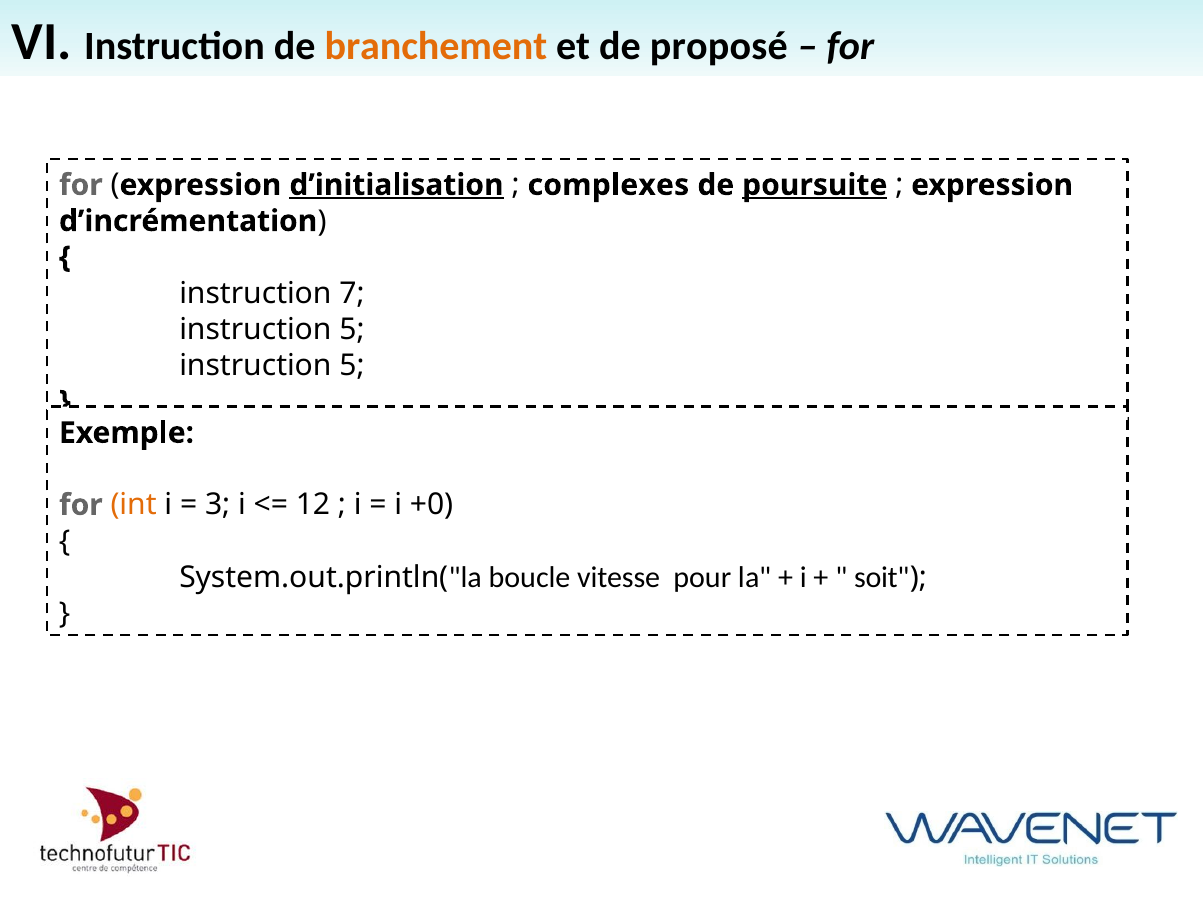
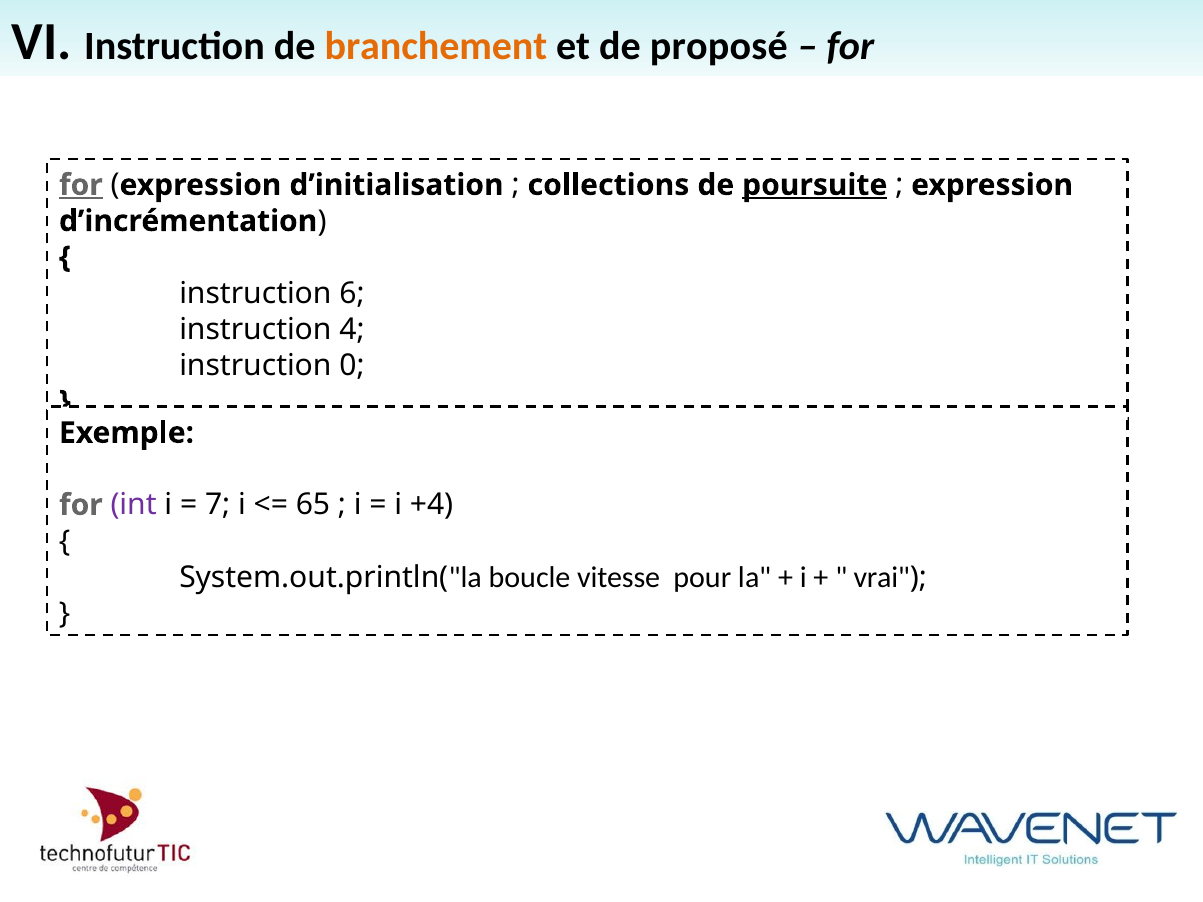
for at (81, 185) underline: none -> present
d’initialisation underline: present -> none
complexes: complexes -> collections
7: 7 -> 6
5 at (352, 329): 5 -> 4
5 at (352, 366): 5 -> 0
int colour: orange -> purple
3: 3 -> 7
12: 12 -> 65
+0: +0 -> +4
soit: soit -> vrai
